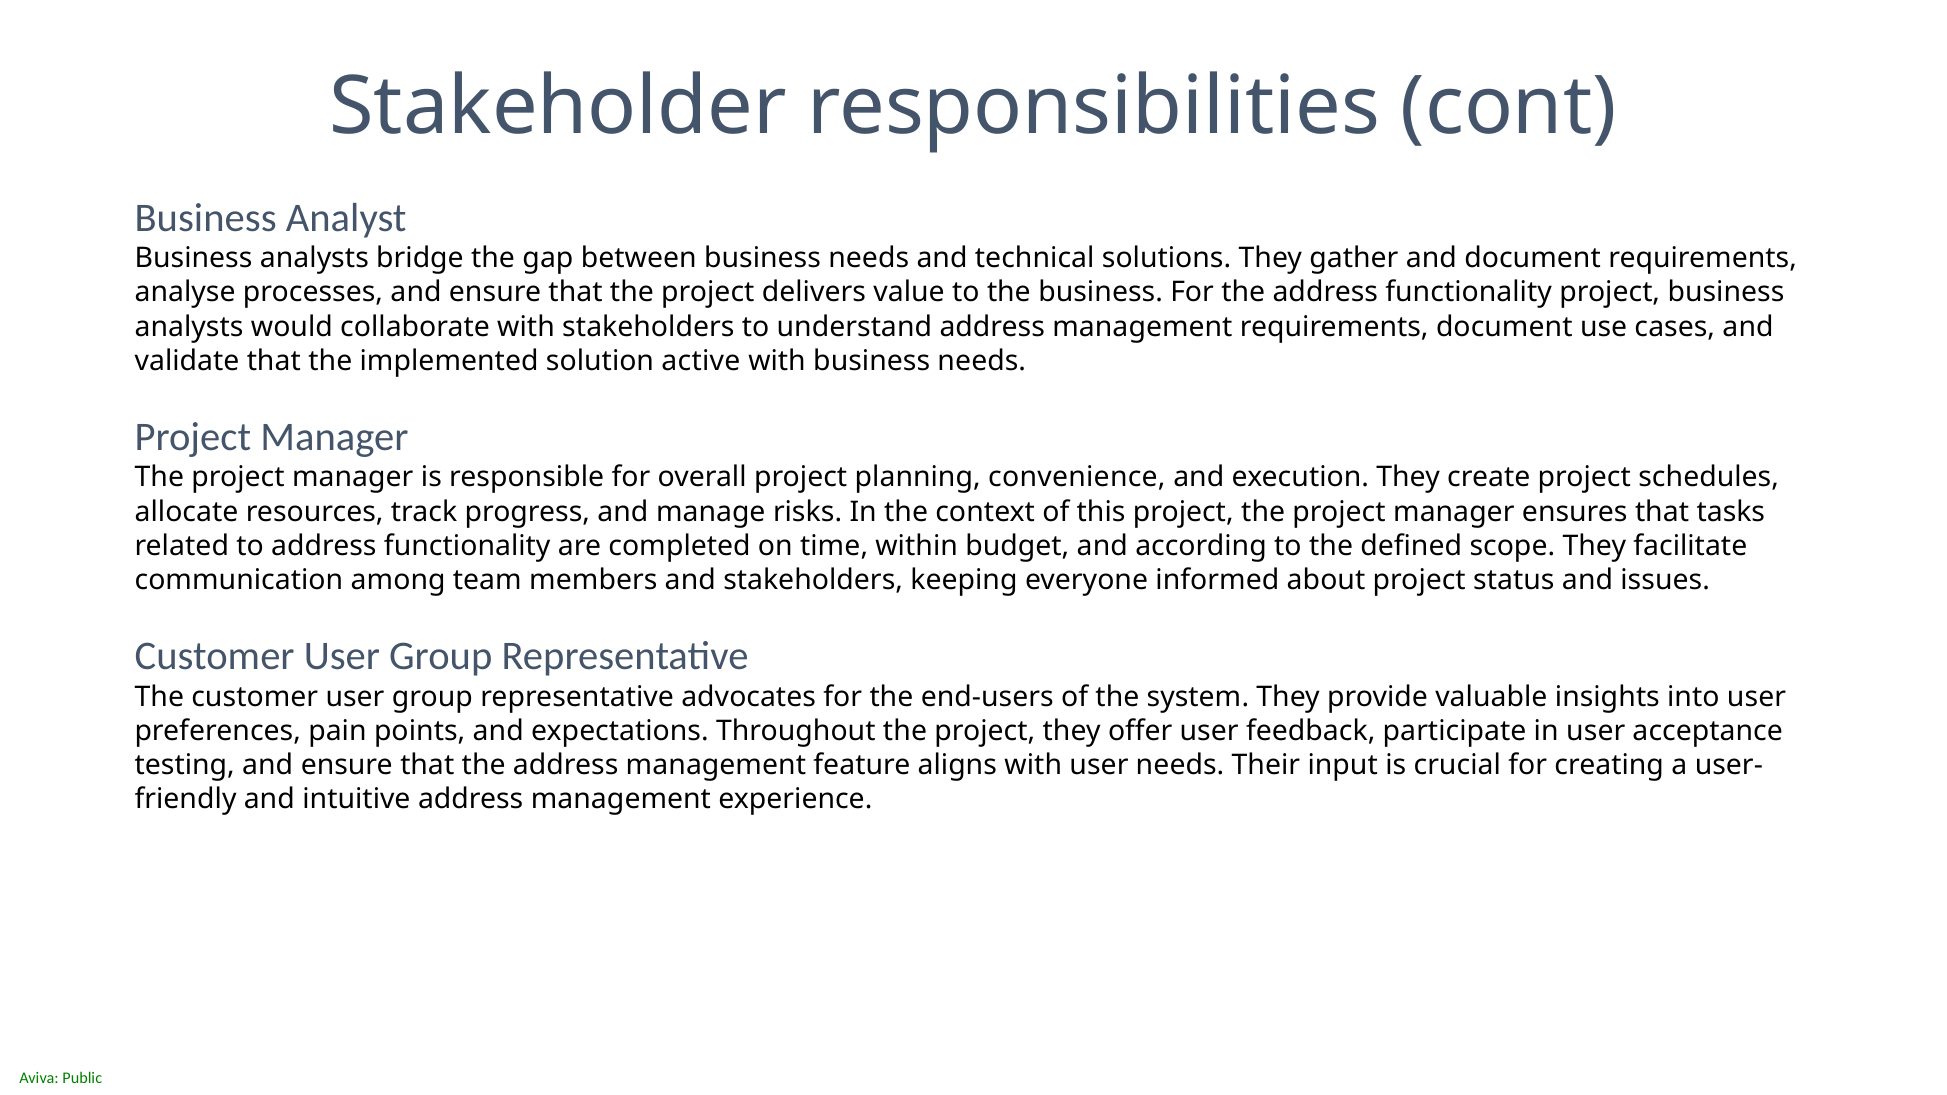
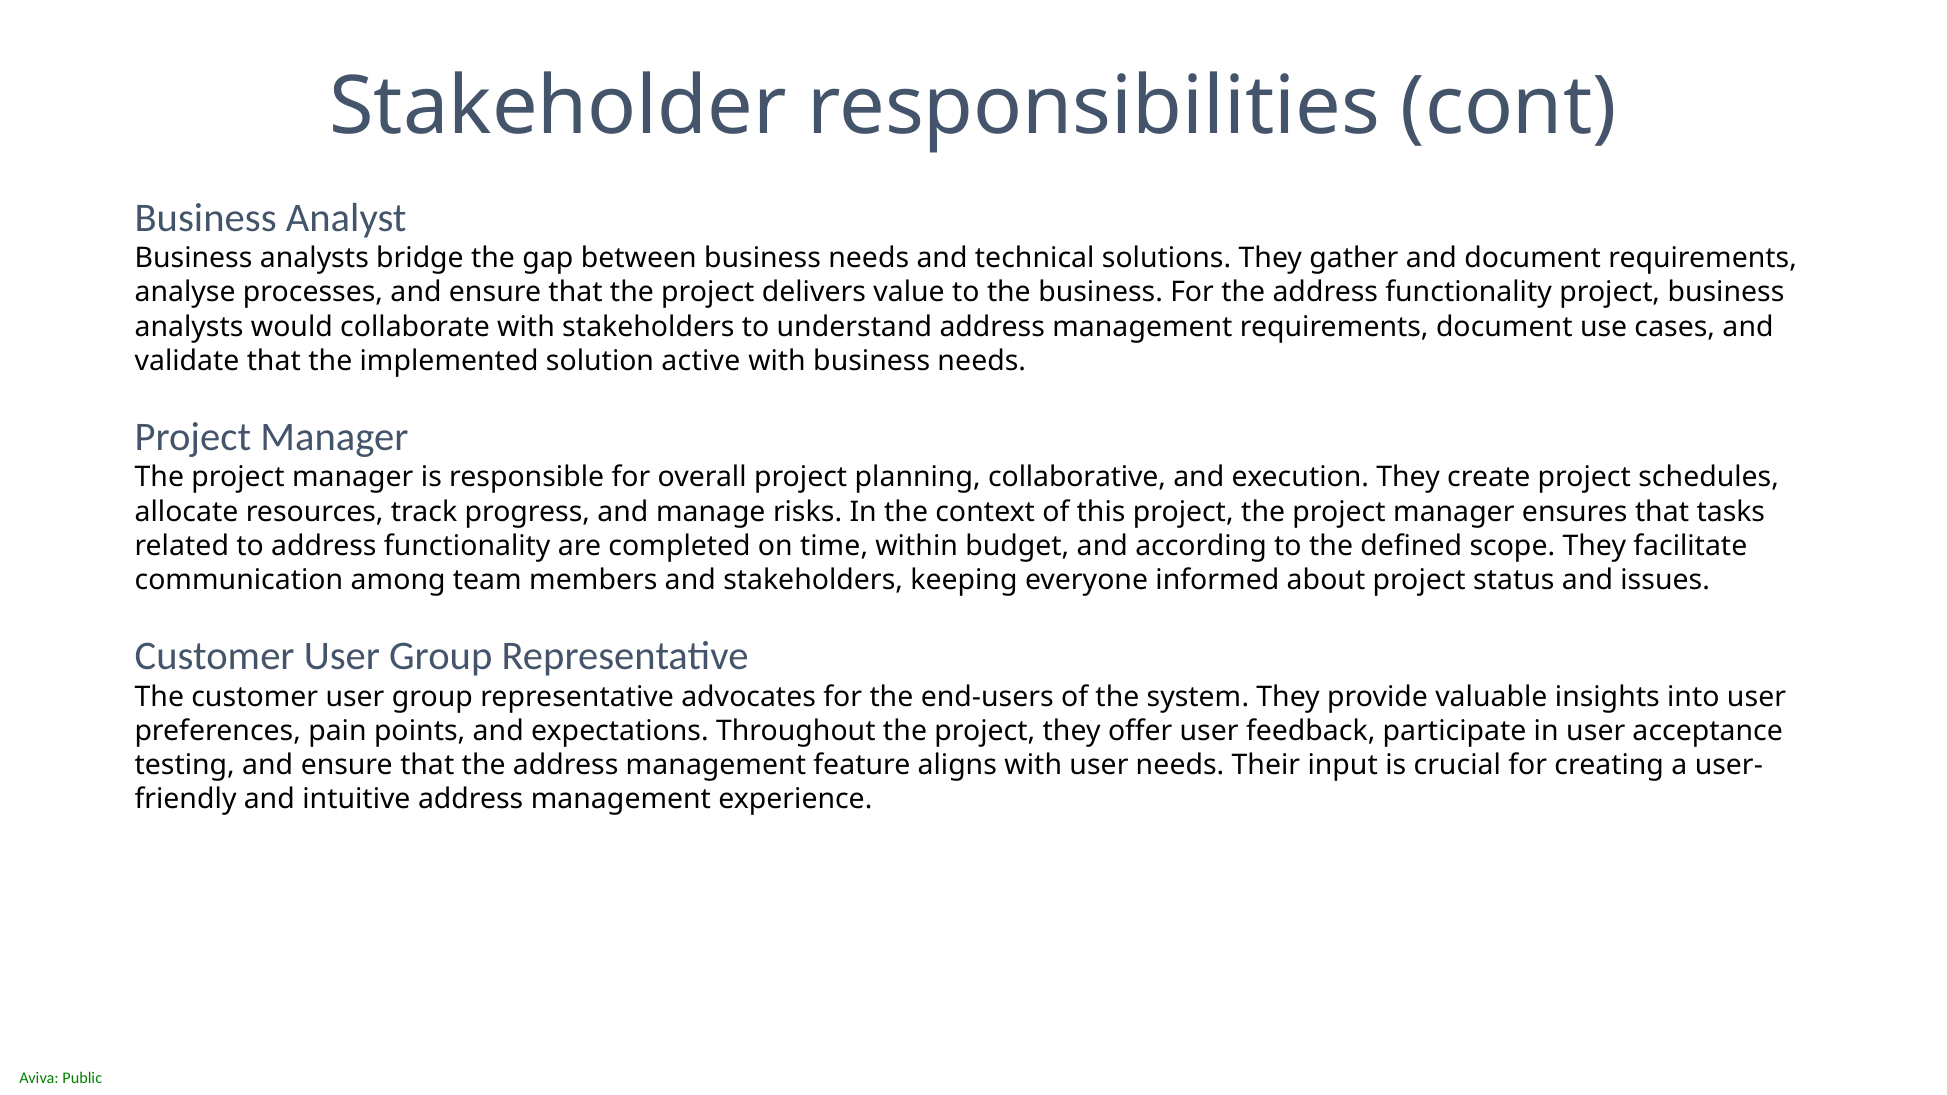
convenience: convenience -> collaborative
